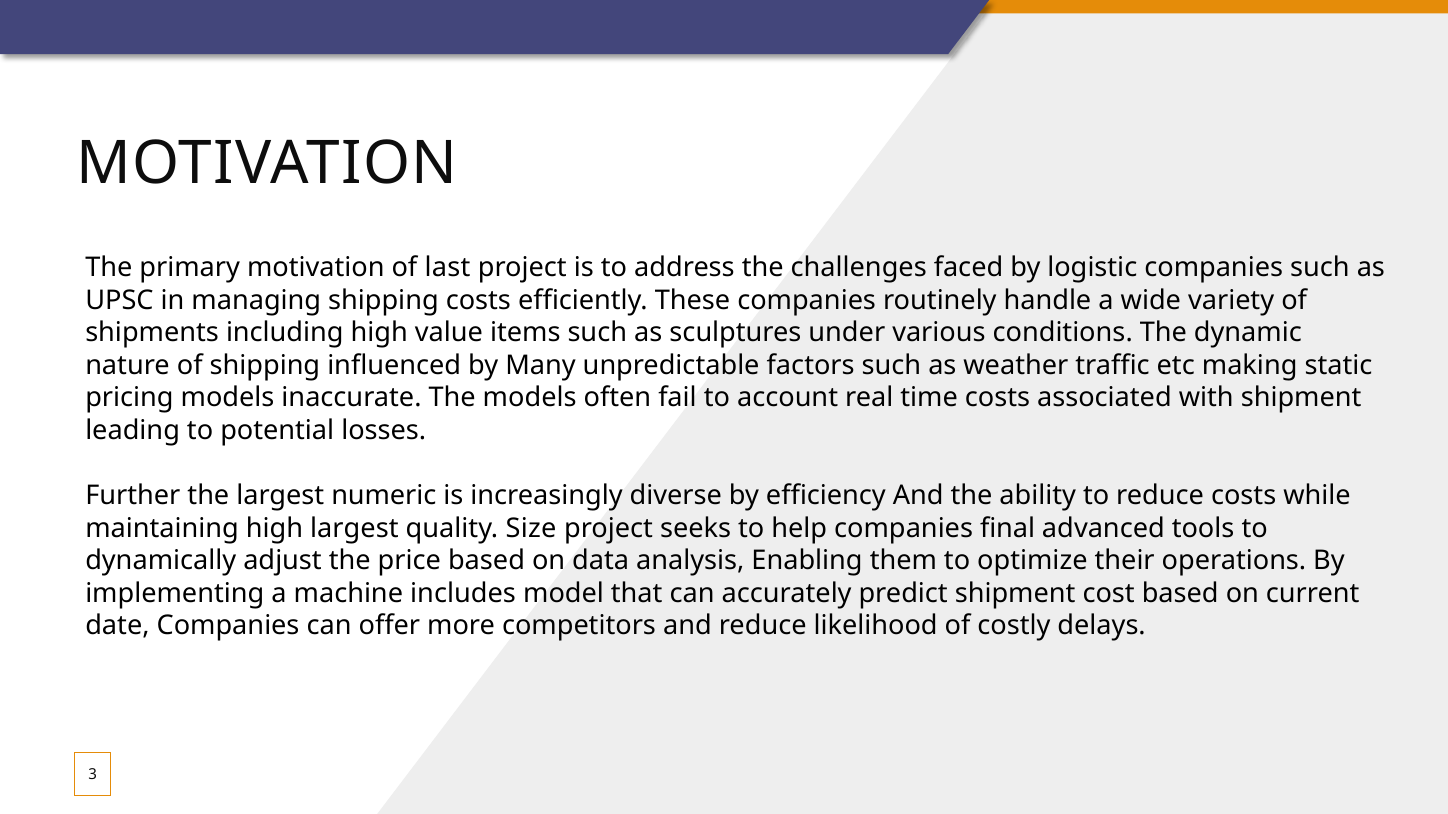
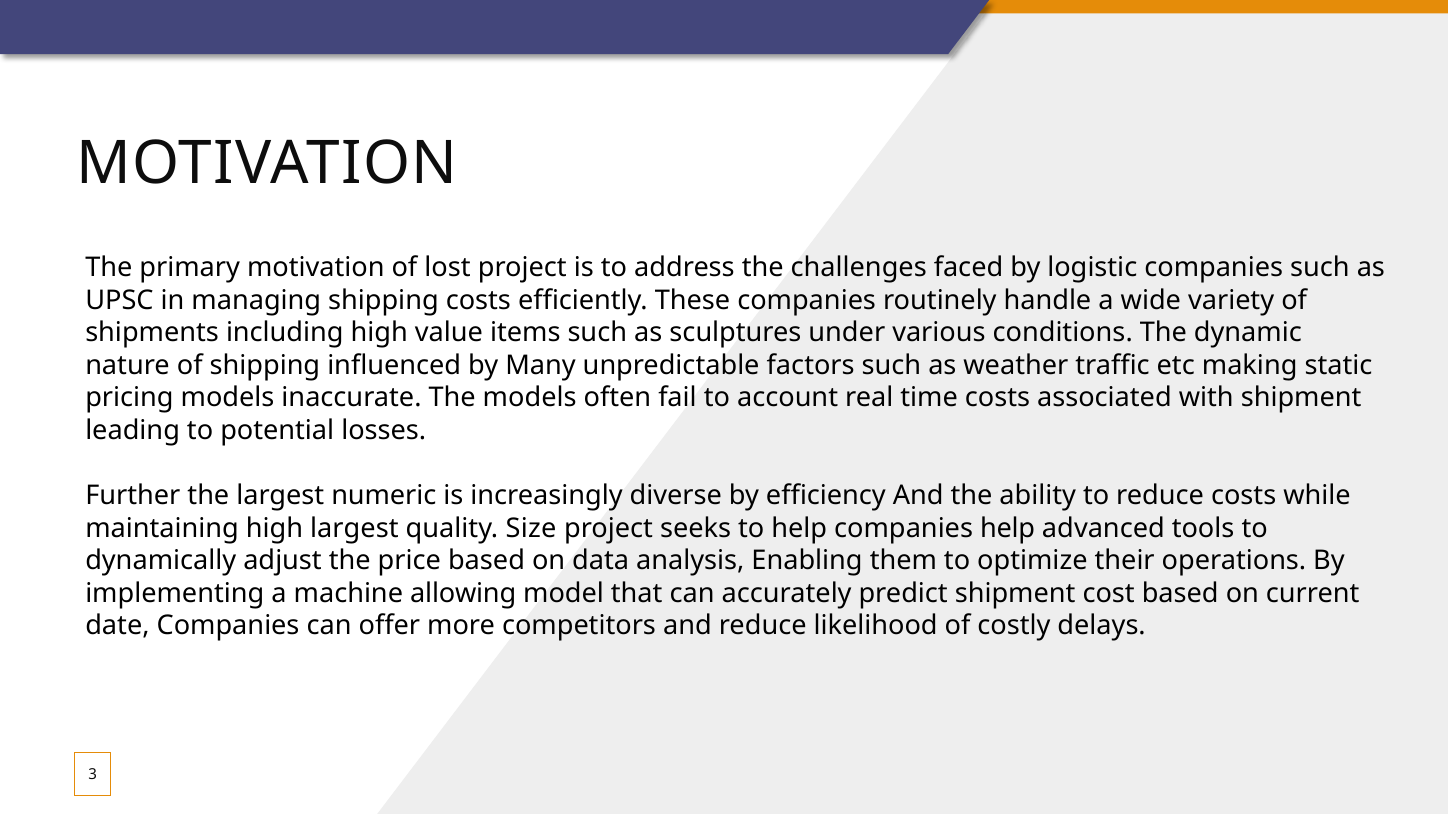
last: last -> lost
companies final: final -> help
includes: includes -> allowing
